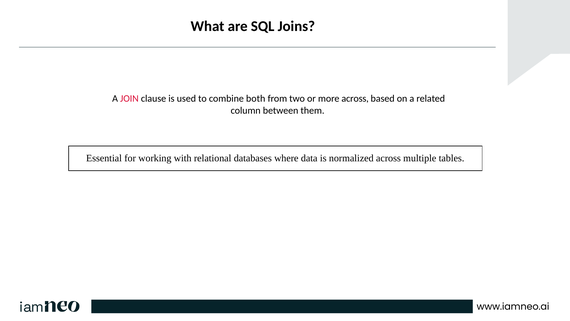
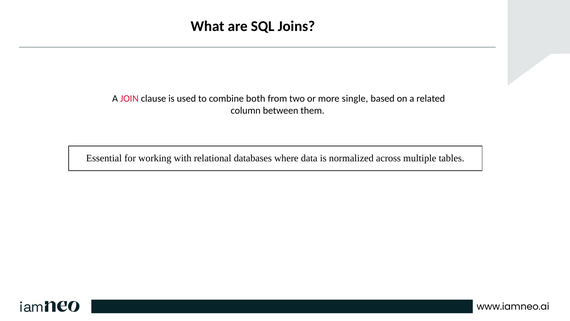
more across: across -> single
